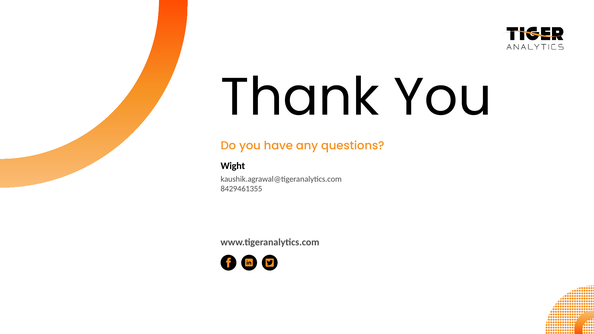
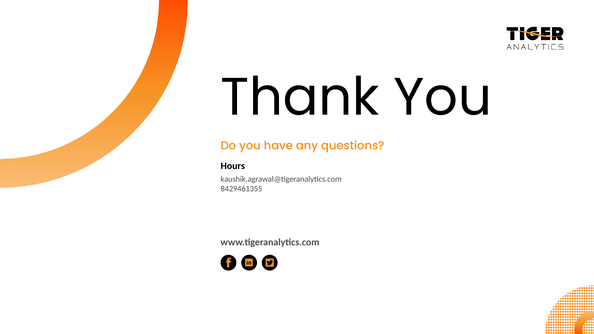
Wight: Wight -> Hours
